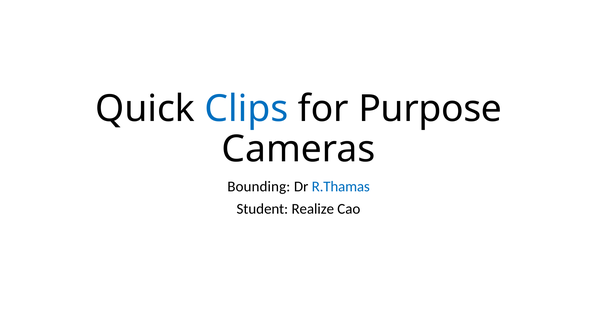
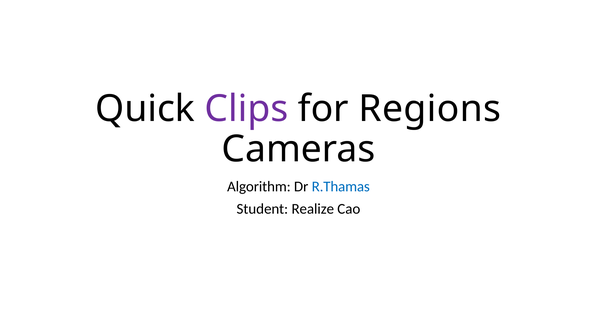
Clips colour: blue -> purple
Purpose: Purpose -> Regions
Bounding: Bounding -> Algorithm
